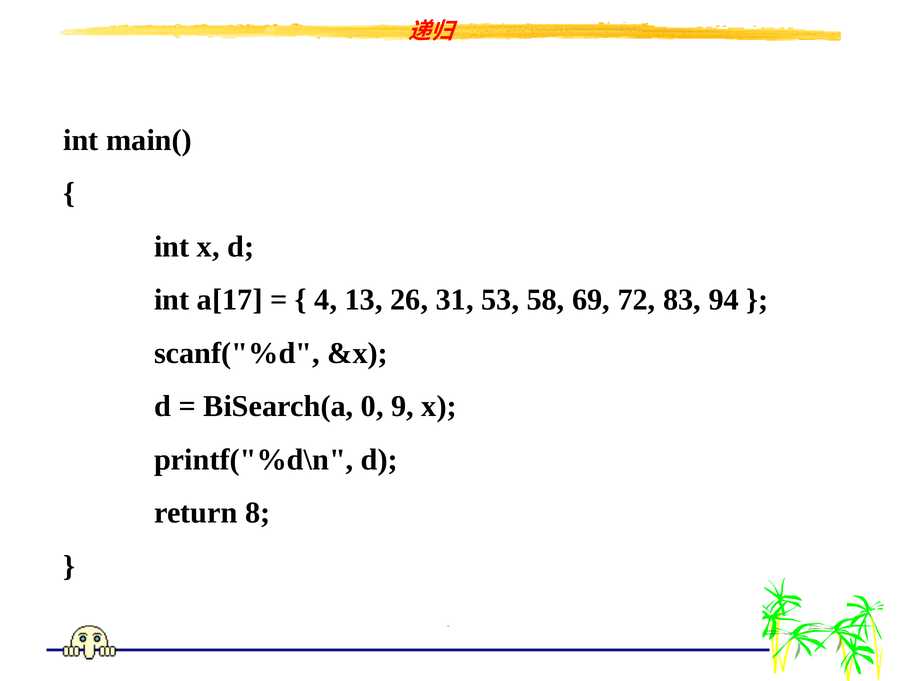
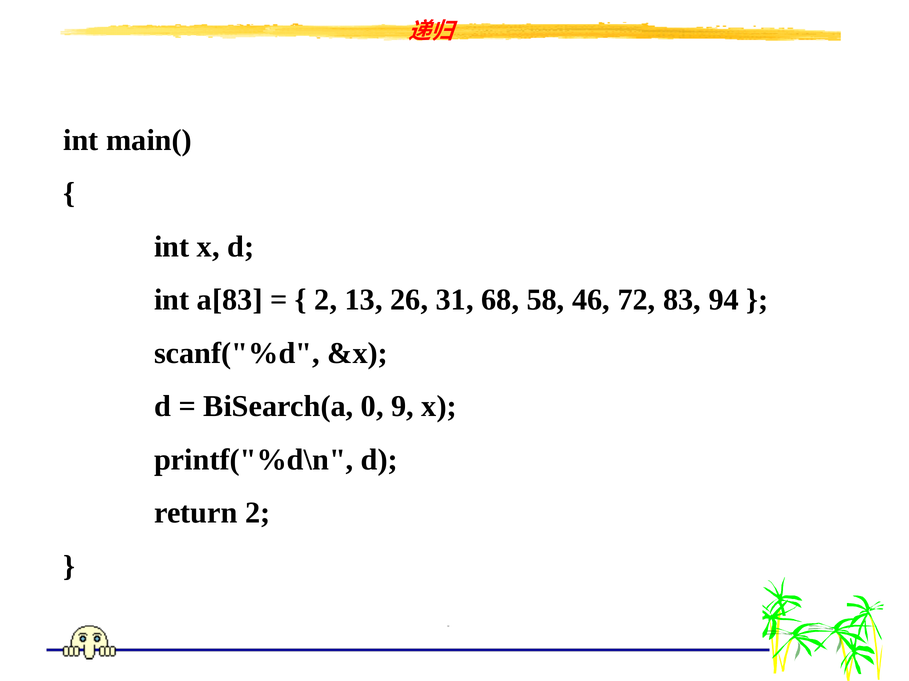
a[17: a[17 -> a[83
4 at (326, 300): 4 -> 2
53: 53 -> 68
69: 69 -> 46
return 8: 8 -> 2
